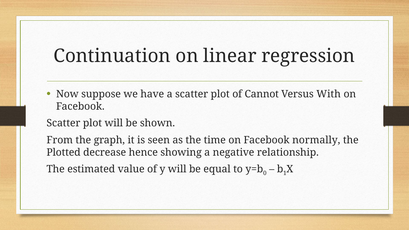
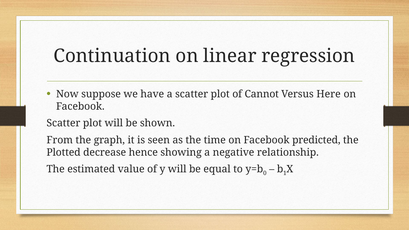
With: With -> Here
normally: normally -> predicted
